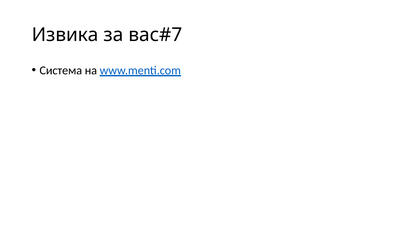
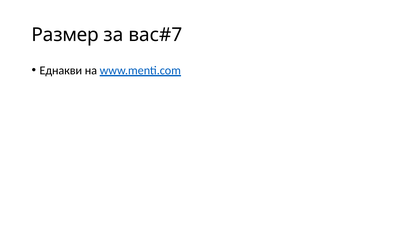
Извика: Извика -> Размер
Система: Система -> Еднакви
